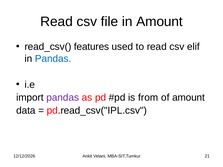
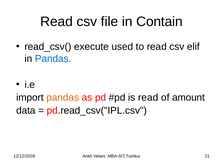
in Amount: Amount -> Contain
features: features -> execute
pandas at (63, 98) colour: purple -> orange
is from: from -> read
